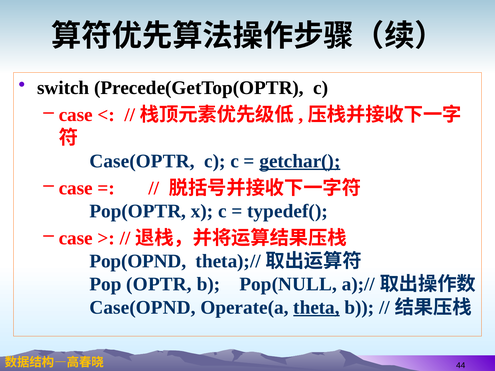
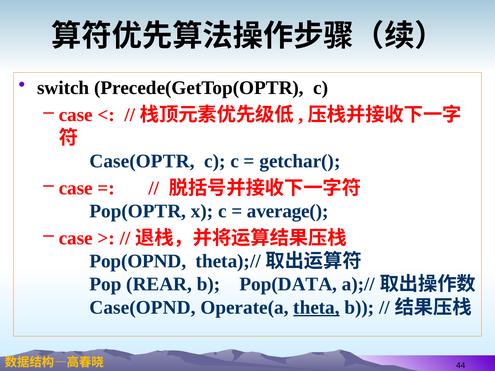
getchar( underline: present -> none
typedef(: typedef( -> average(
OPTR: OPTR -> REAR
Pop(NULL: Pop(NULL -> Pop(DATA
